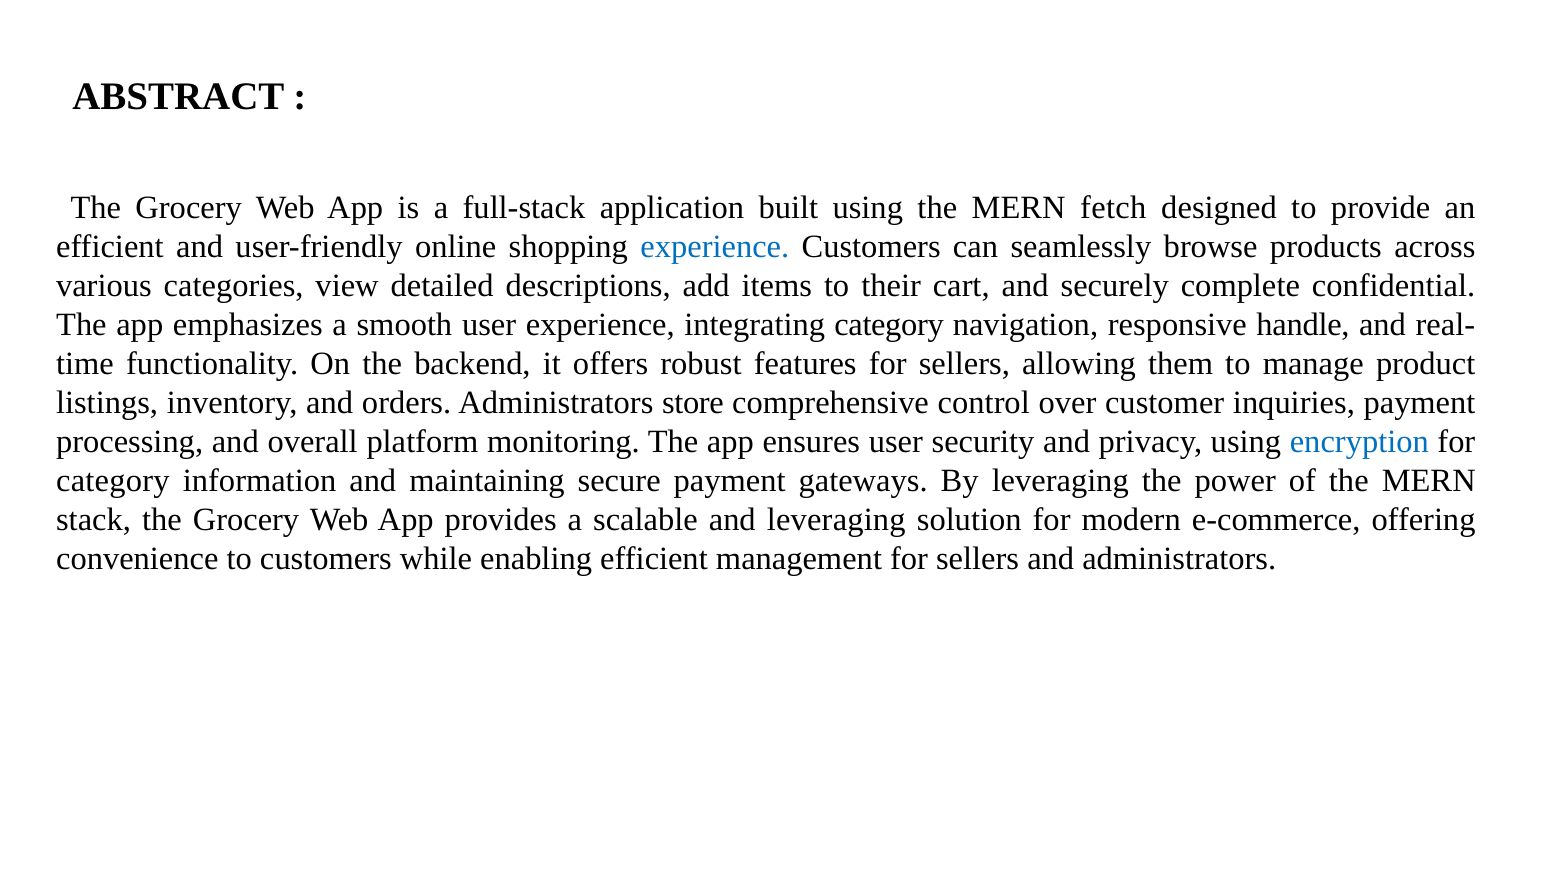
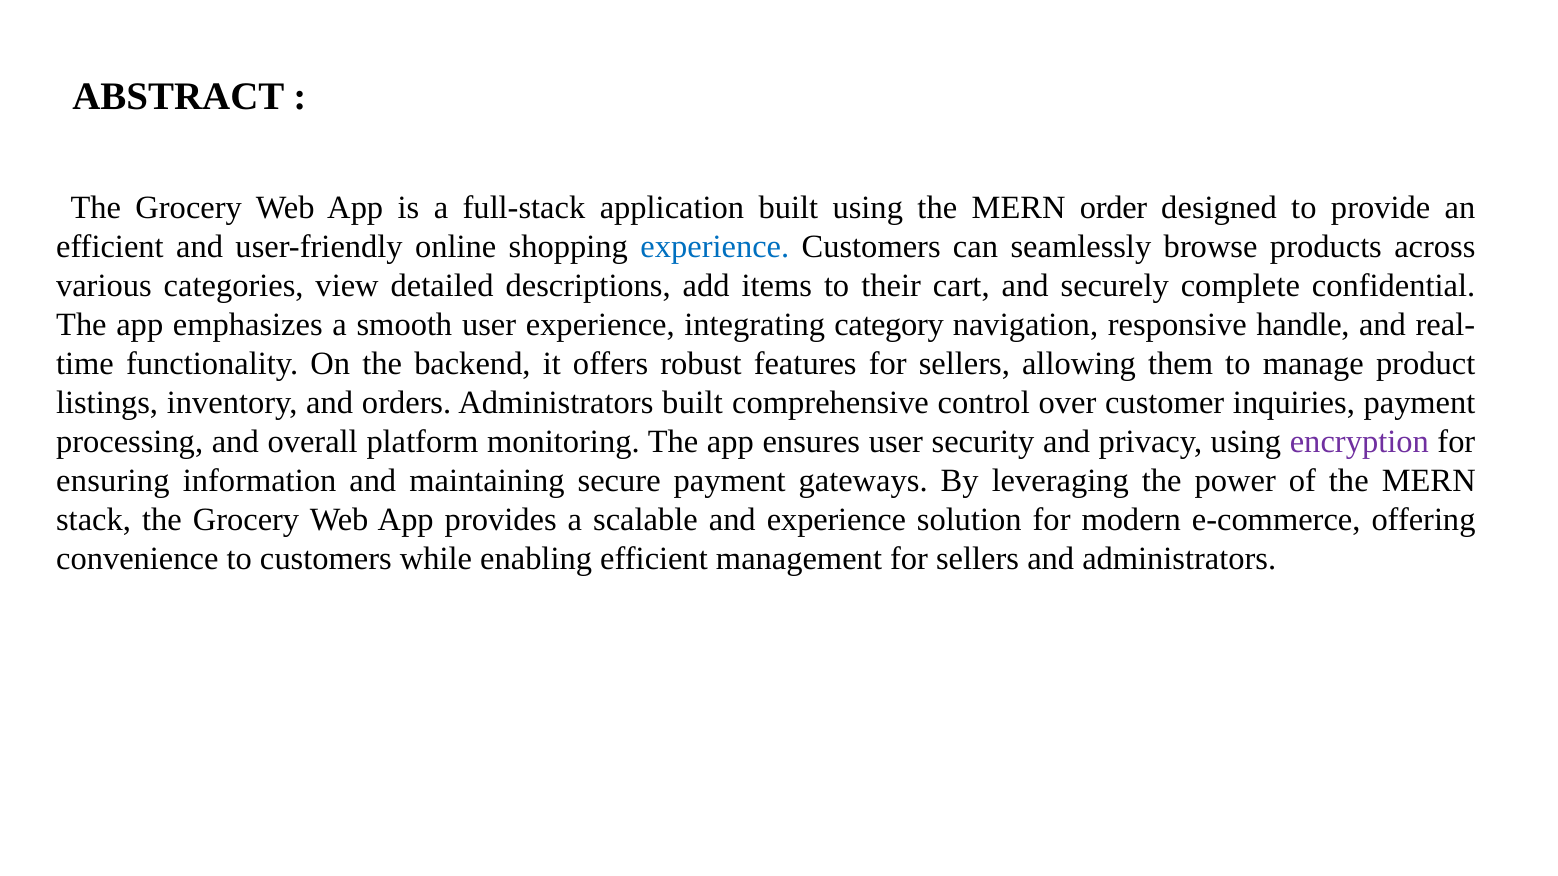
fetch: fetch -> order
Administrators store: store -> built
encryption colour: blue -> purple
category at (113, 481): category -> ensuring
and leveraging: leveraging -> experience
